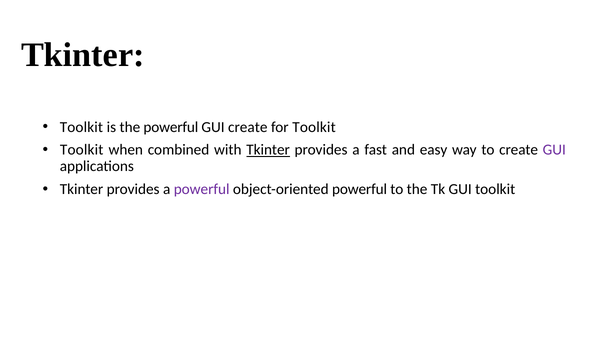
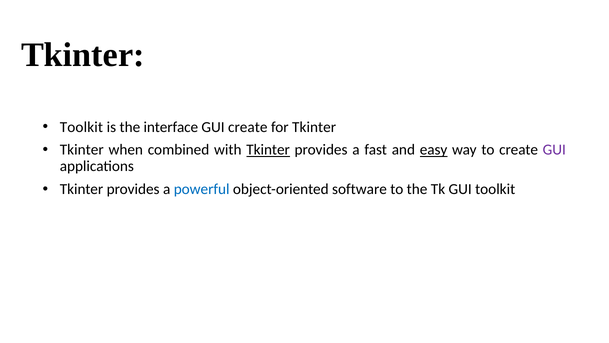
the powerful: powerful -> interface
for Toolkit: Toolkit -> Tkinter
Toolkit at (82, 150): Toolkit -> Tkinter
easy underline: none -> present
powerful at (202, 189) colour: purple -> blue
object-oriented powerful: powerful -> software
